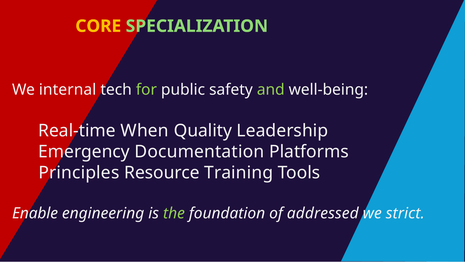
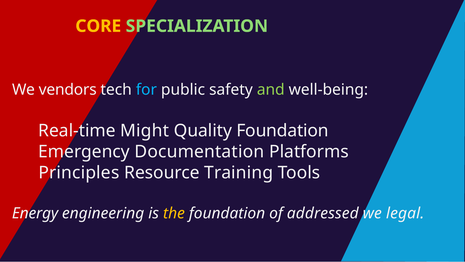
internal: internal -> vendors
for colour: light green -> light blue
When: When -> Might
Quality Leadership: Leadership -> Foundation
Enable: Enable -> Energy
the colour: light green -> yellow
strict: strict -> legal
